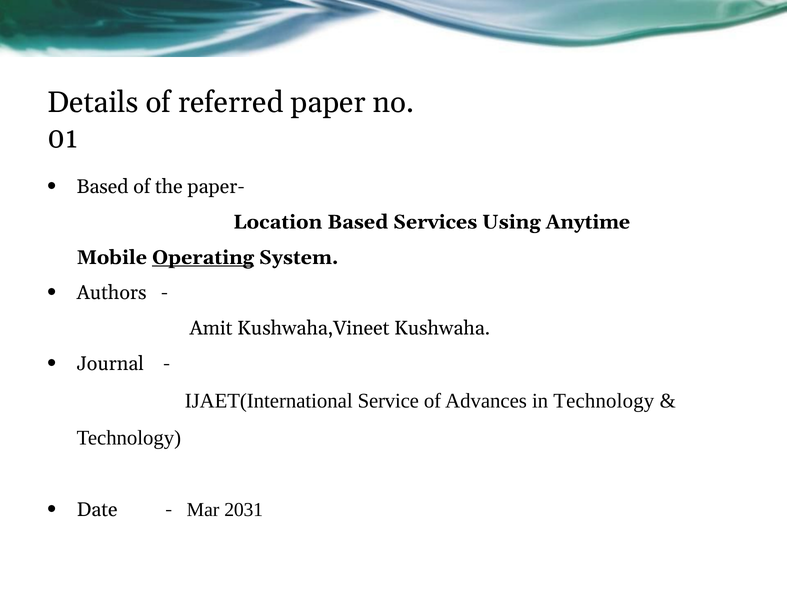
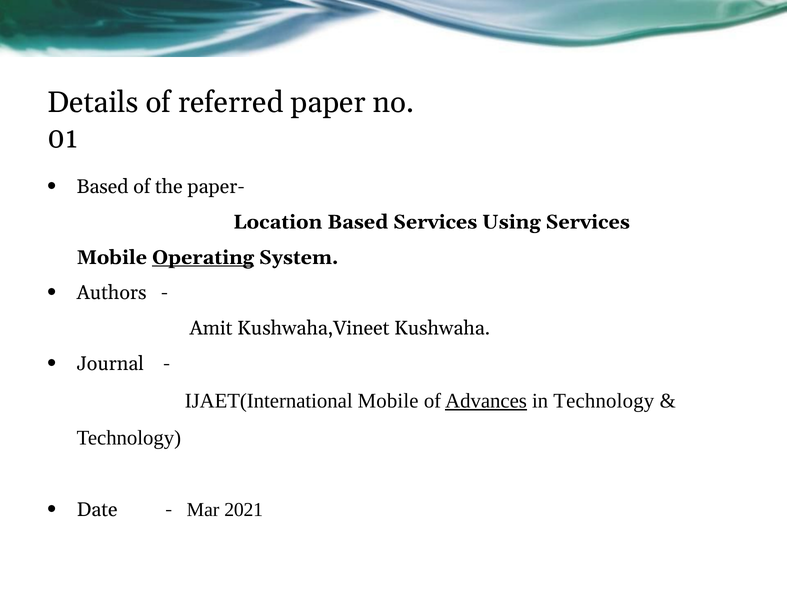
Using Anytime: Anytime -> Services
IJAET(International Service: Service -> Mobile
Advances underline: none -> present
2031: 2031 -> 2021
